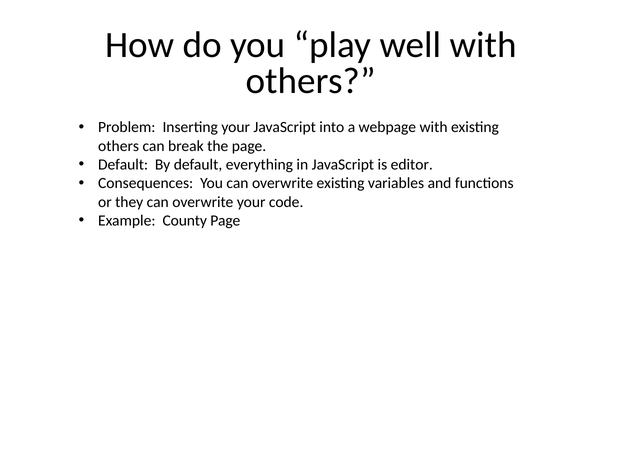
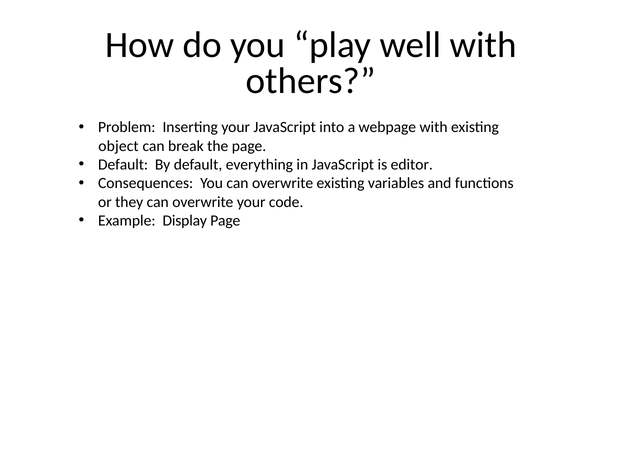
others at (119, 146): others -> object
County: County -> Display
